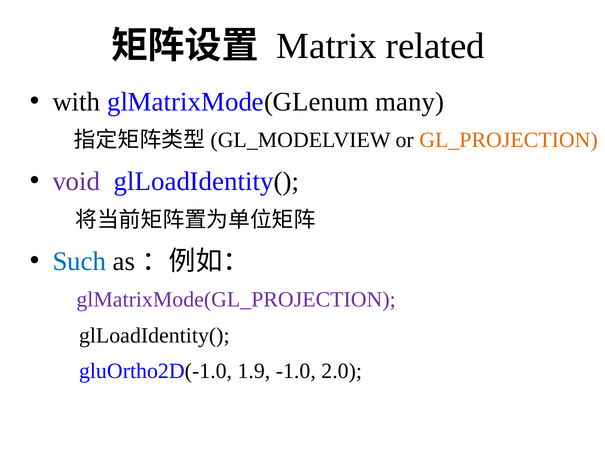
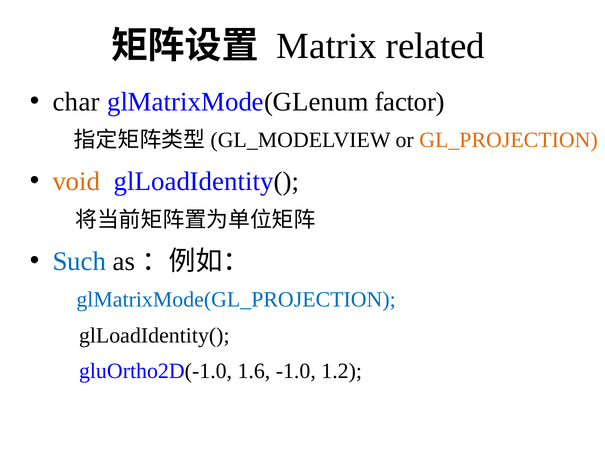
with: with -> char
many: many -> factor
void colour: purple -> orange
glMatrixMode(GL_PROJECTION colour: purple -> blue
1.9: 1.9 -> 1.6
2.0: 2.0 -> 1.2
